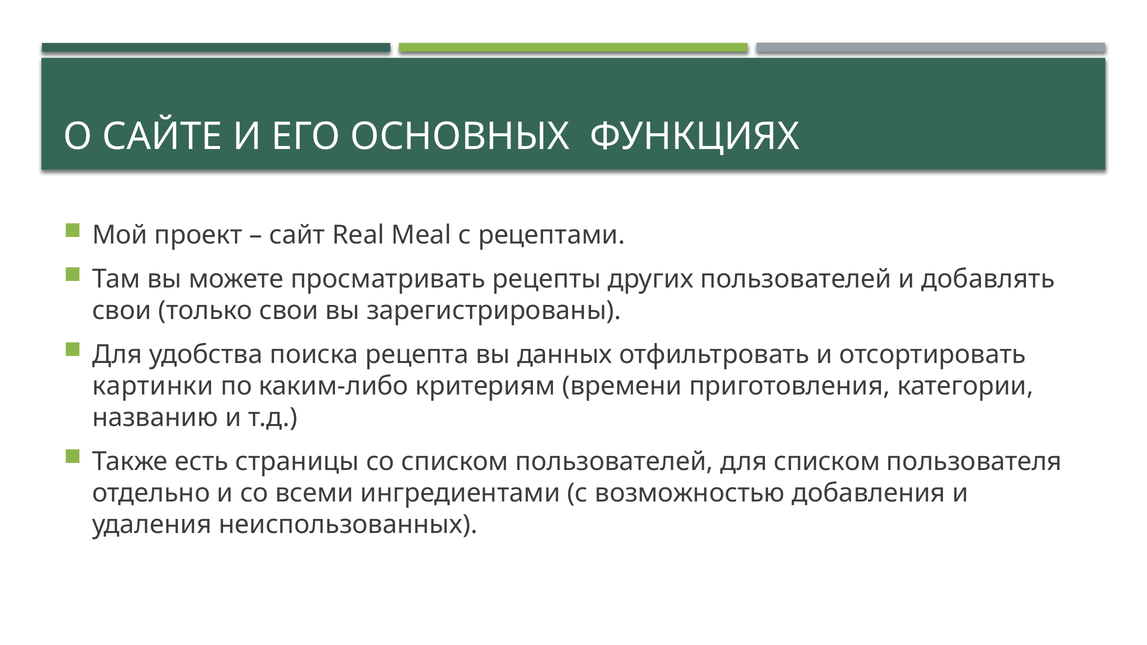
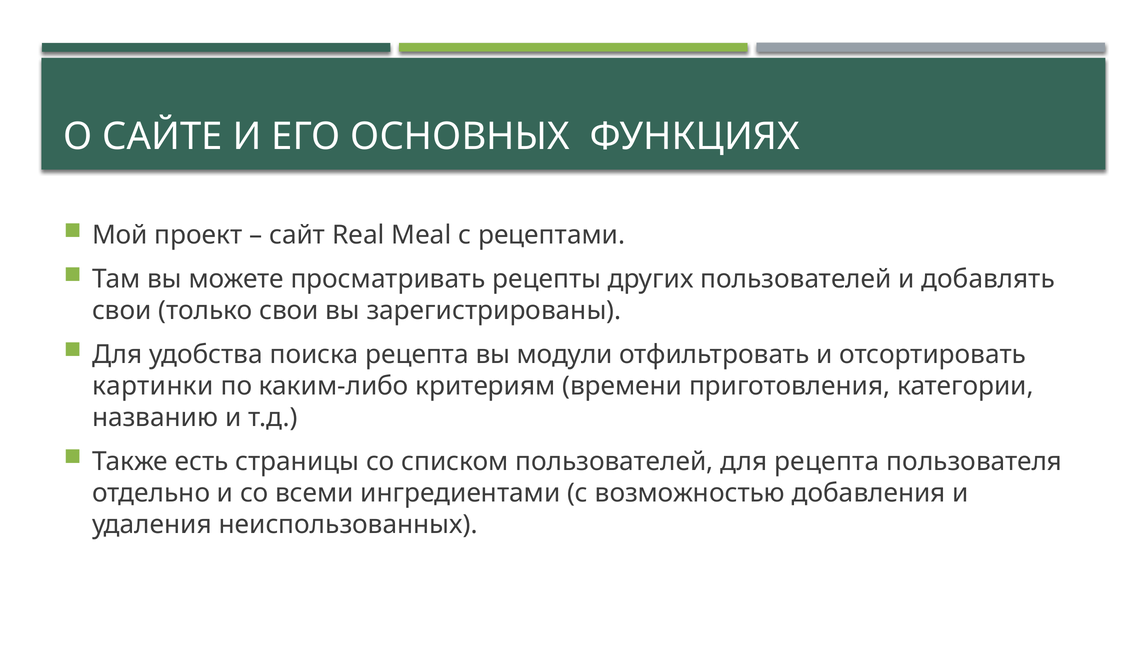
данных: данных -> модули
для списком: списком -> рецепта
